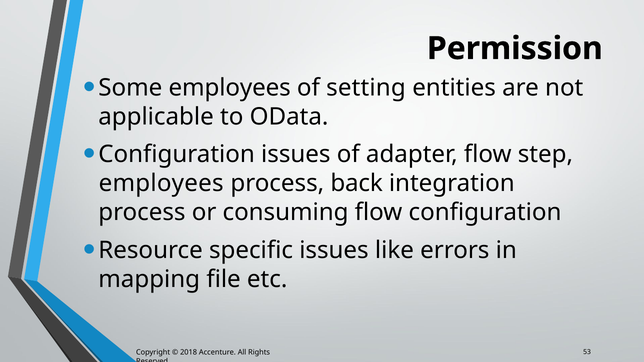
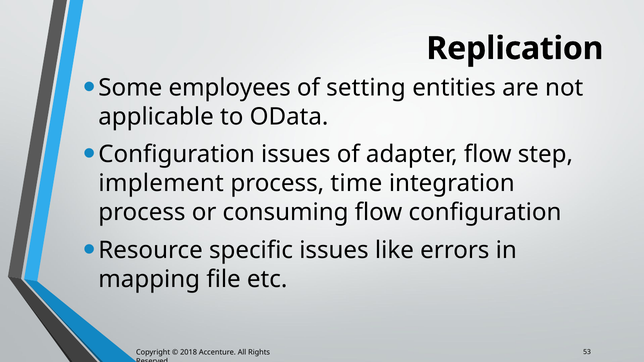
Permission: Permission -> Replication
employees at (161, 184): employees -> implement
back: back -> time
